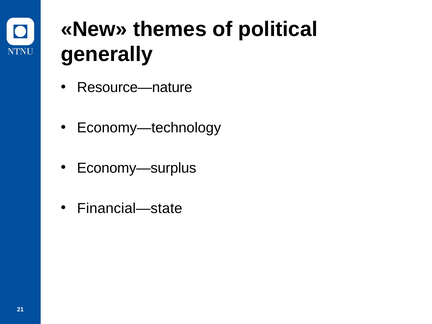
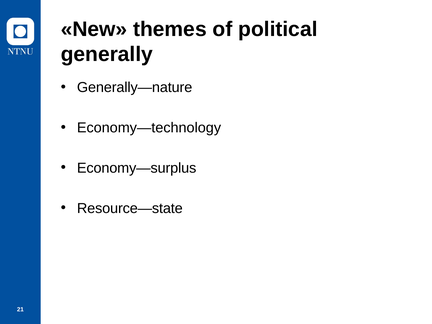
Resource—nature: Resource—nature -> Generally—nature
Financial—state: Financial—state -> Resource—state
